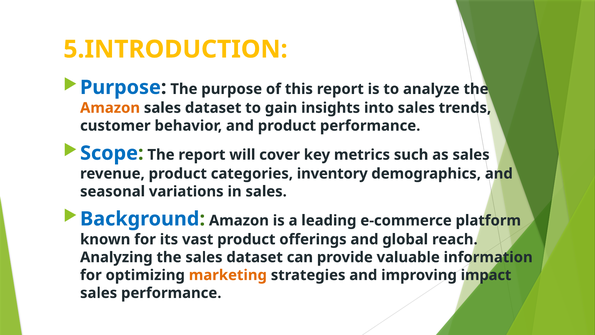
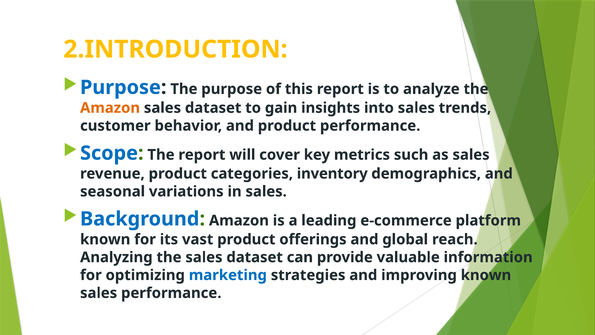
5.INTRODUCTION: 5.INTRODUCTION -> 2.INTRODUCTION
marketing colour: orange -> blue
improving impact: impact -> known
